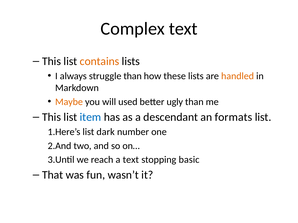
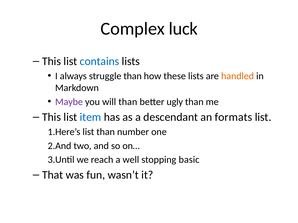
Complex text: text -> luck
contains colour: orange -> blue
Maybe colour: orange -> purple
will used: used -> than
list dark: dark -> than
a text: text -> well
